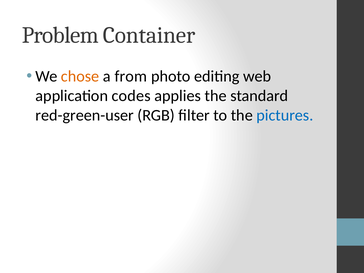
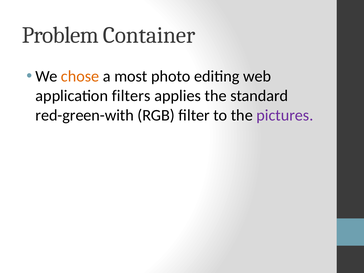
from: from -> most
codes: codes -> filters
red-green-user: red-green-user -> red-green-with
pictures colour: blue -> purple
